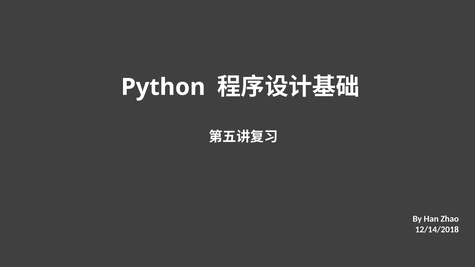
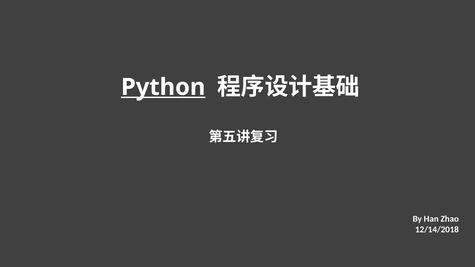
Python underline: none -> present
